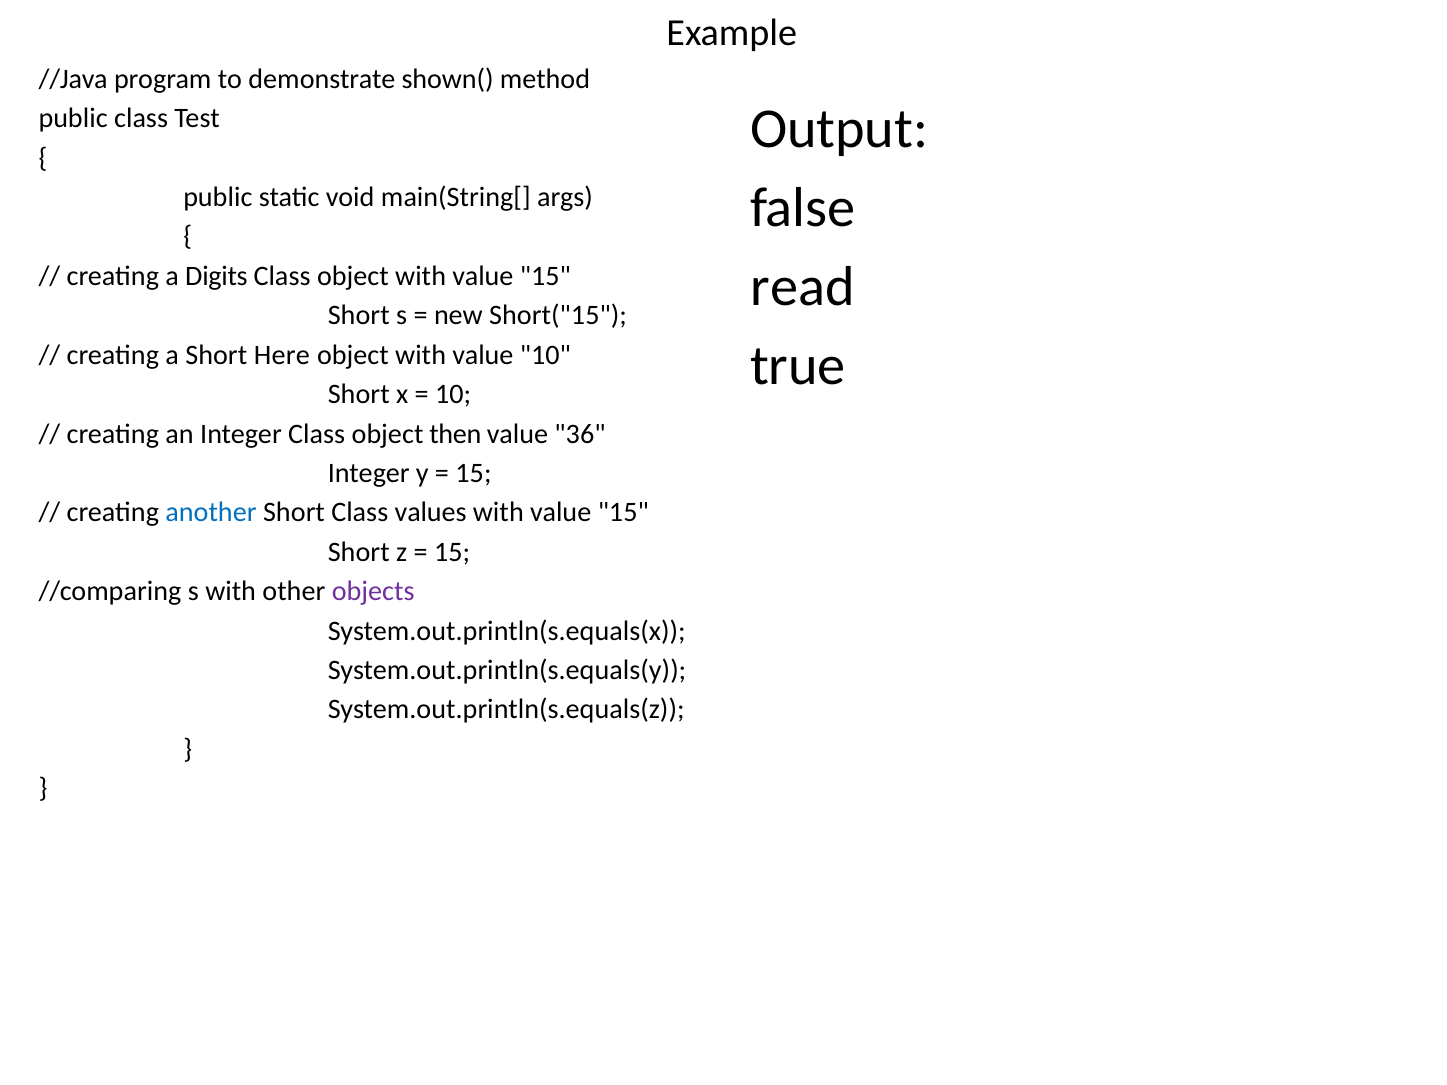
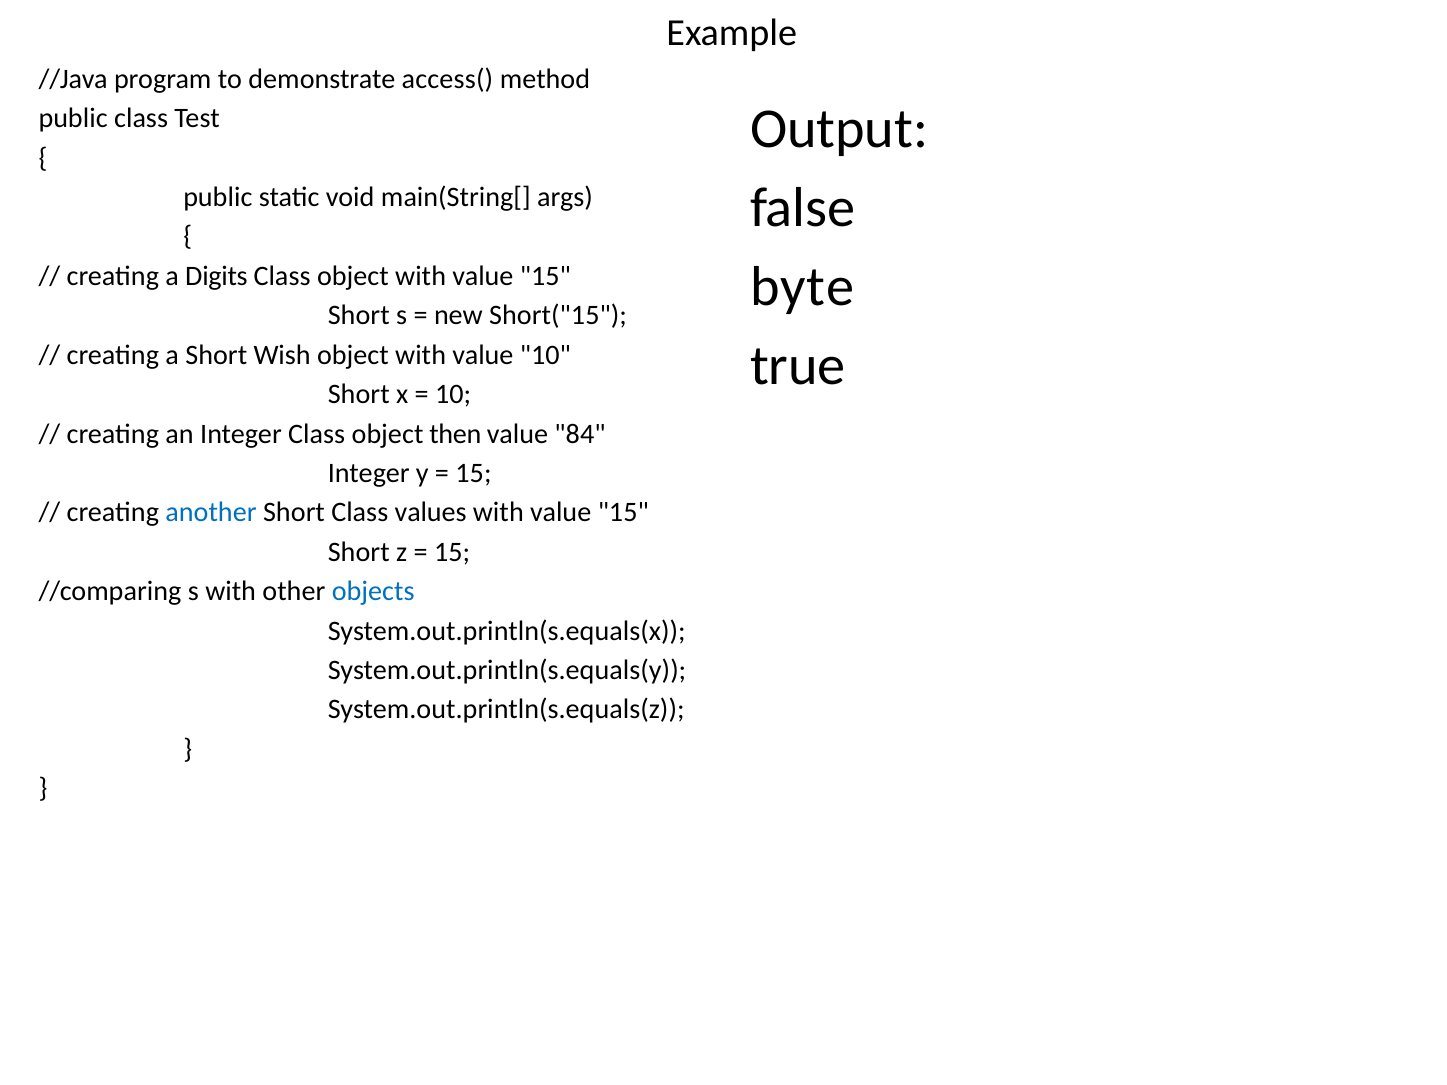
shown(: shown( -> access(
read: read -> byte
Here: Here -> Wish
36: 36 -> 84
objects colour: purple -> blue
